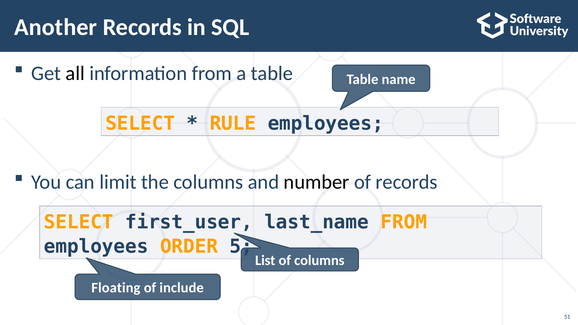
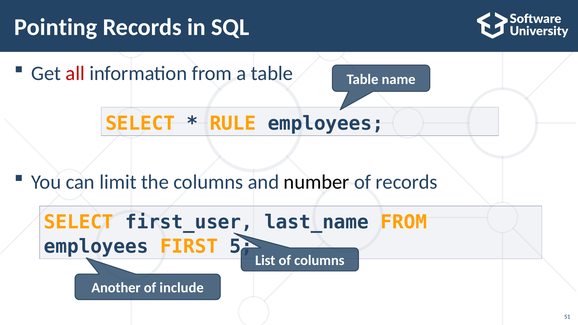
Another: Another -> Pointing
all colour: black -> red
ORDER: ORDER -> FIRST
Floating: Floating -> Another
